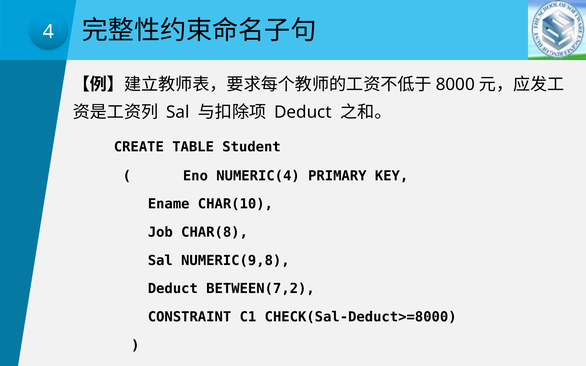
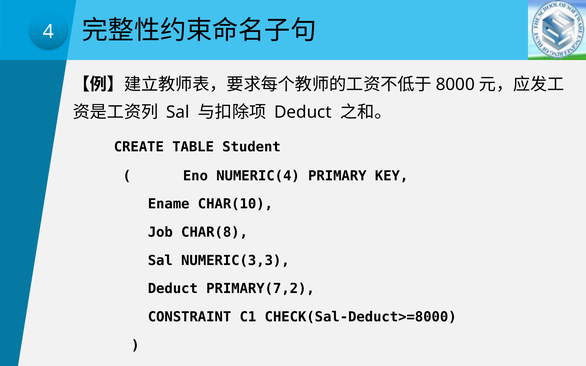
NUMERIC(9,8: NUMERIC(9,8 -> NUMERIC(3,3
BETWEEN(7,2: BETWEEN(7,2 -> PRIMARY(7,2
